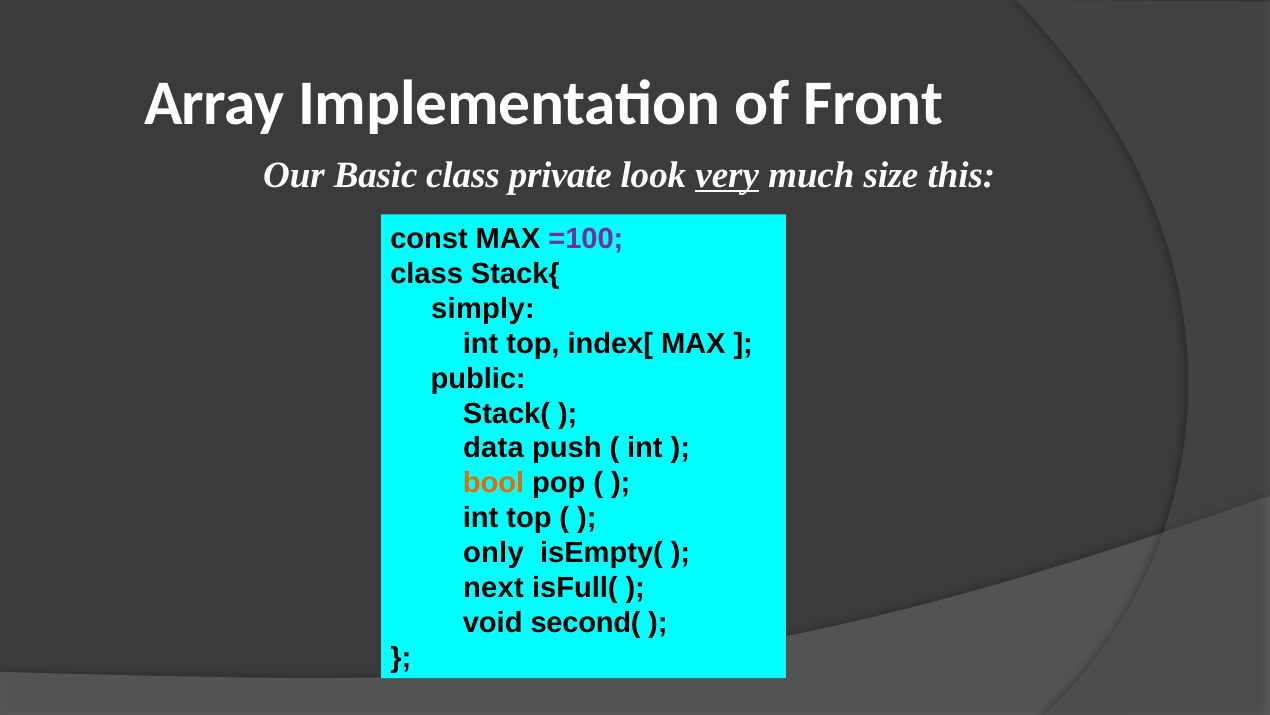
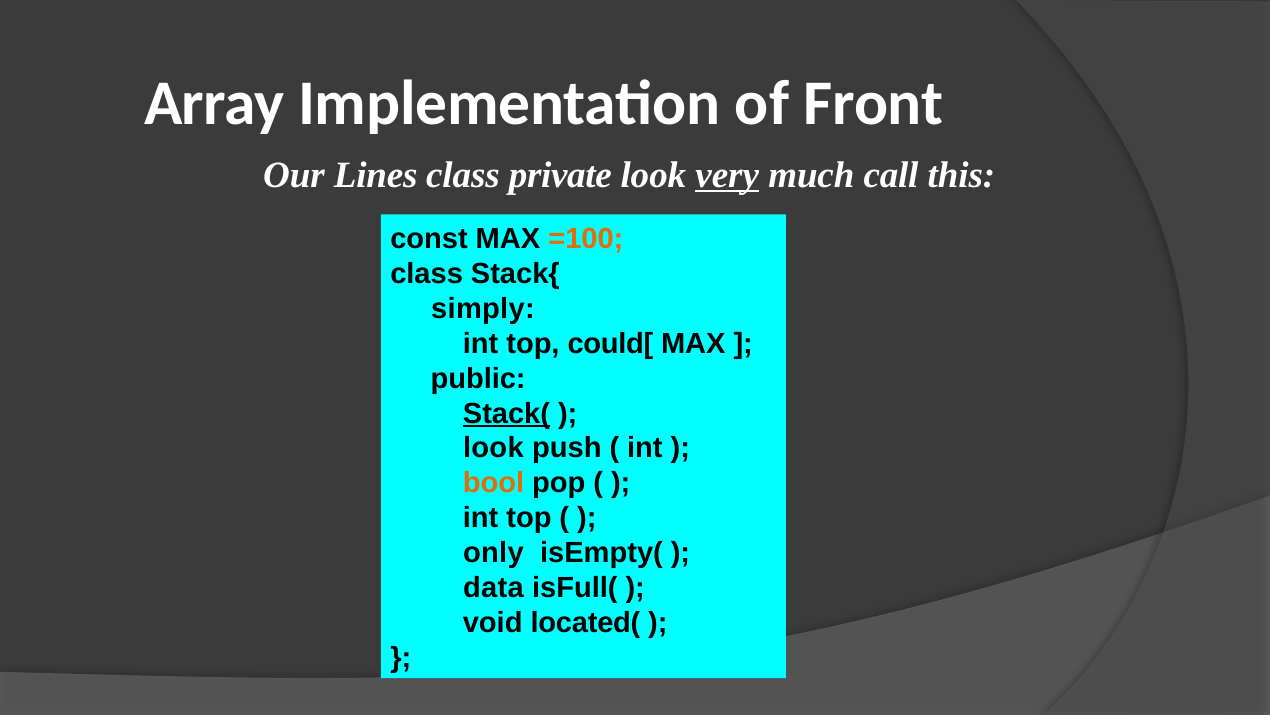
Basic: Basic -> Lines
size: size -> call
=100 colour: purple -> orange
index[: index[ -> could[
Stack( underline: none -> present
data at (493, 448): data -> look
next: next -> data
second(: second( -> located(
